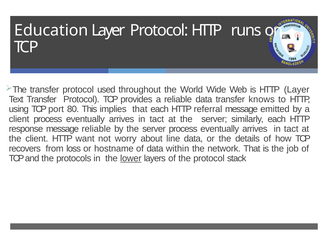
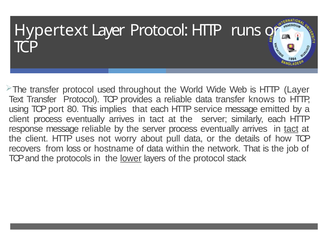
Education: Education -> Hypertext
referral: referral -> service
tact at (291, 129) underline: none -> present
want: want -> uses
line: line -> pull
